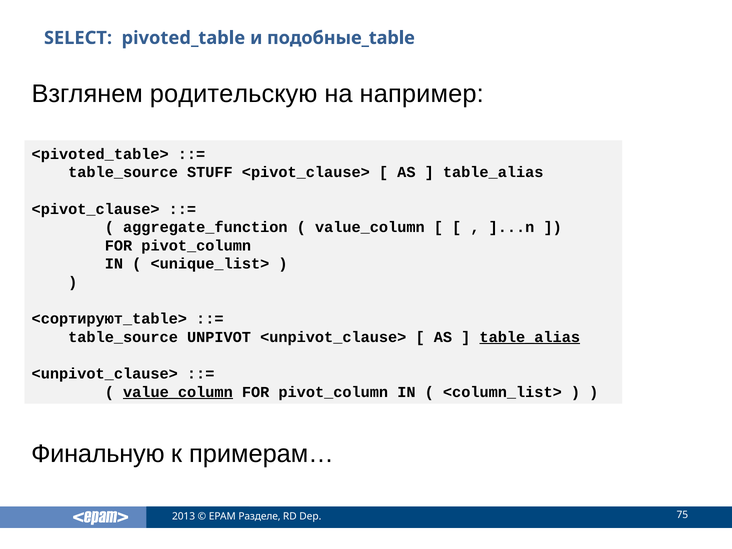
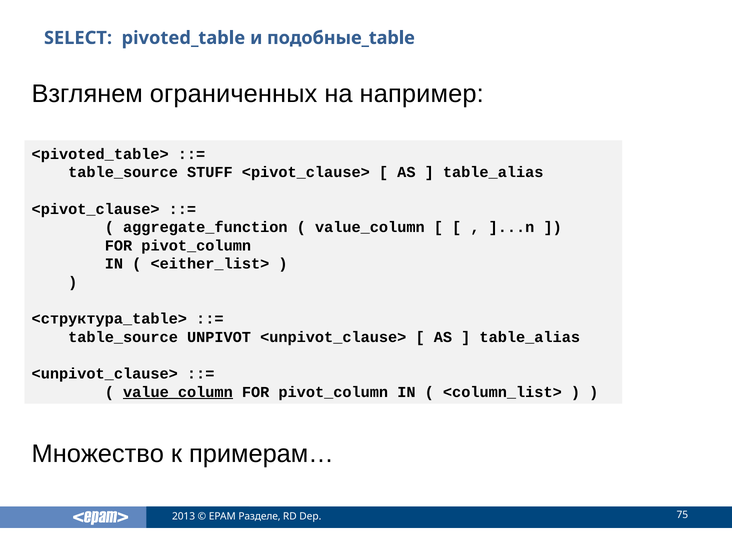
родительскую: родительскую -> ограниченных
<unique_list>: <unique_list> -> <either_list>
<сортируют_table>: <сортируют_table> -> <структура_table>
table_alias at (530, 337) underline: present -> none
Финальную: Финальную -> Множество
